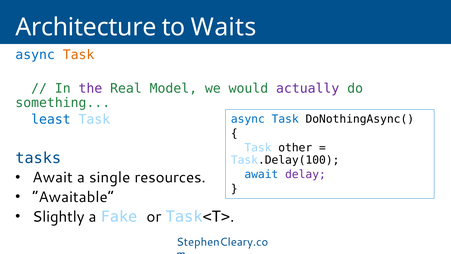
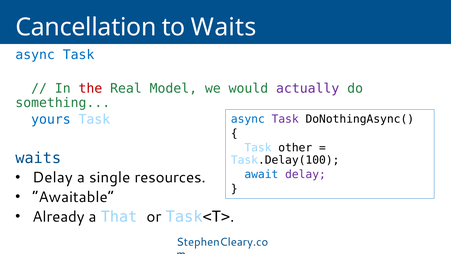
Architecture: Architecture -> Cancellation
Task at (79, 55) colour: orange -> blue
the colour: purple -> red
least: least -> yours
Task at (285, 119) colour: blue -> purple
tasks at (38, 158): tasks -> waits
Await at (53, 177): Await -> Delay
Slightly: Slightly -> Already
Fake: Fake -> That
